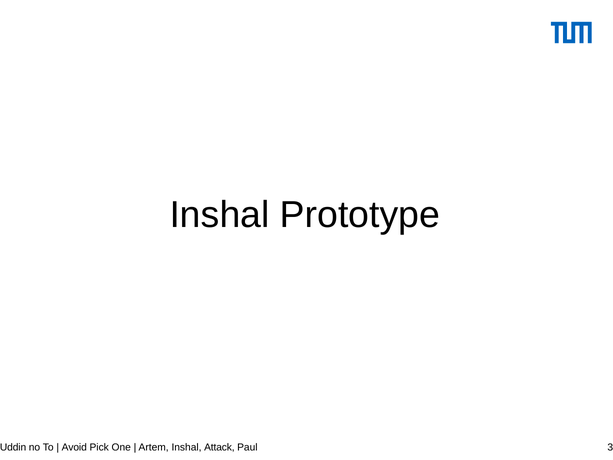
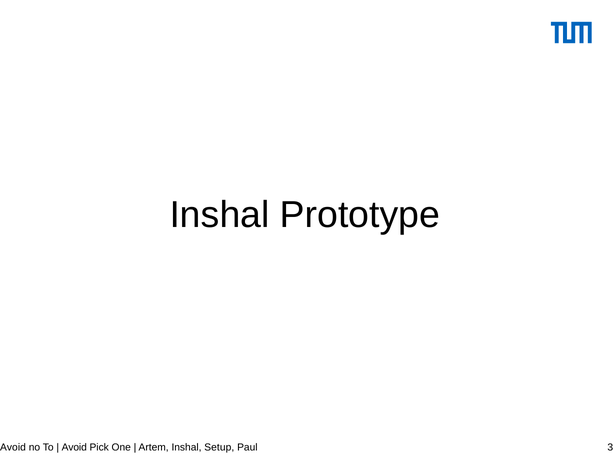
Uddin at (13, 447): Uddin -> Avoid
Attack: Attack -> Setup
